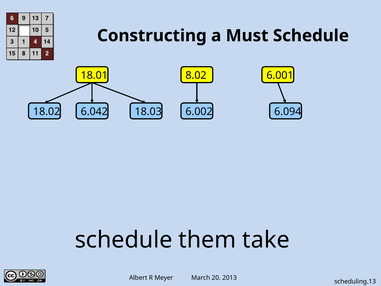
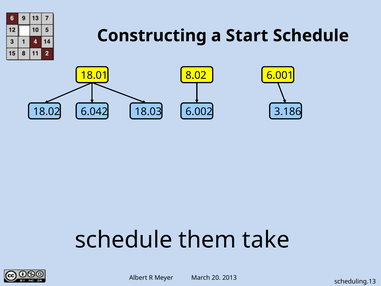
Must: Must -> Start
6.094: 6.094 -> 3.186
